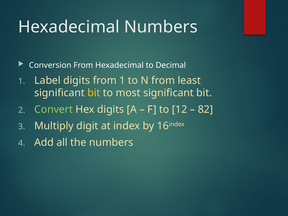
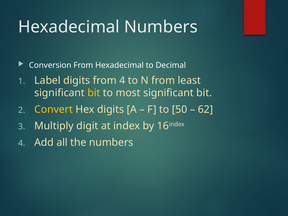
from 1: 1 -> 4
Convert colour: light green -> yellow
12: 12 -> 50
82: 82 -> 62
